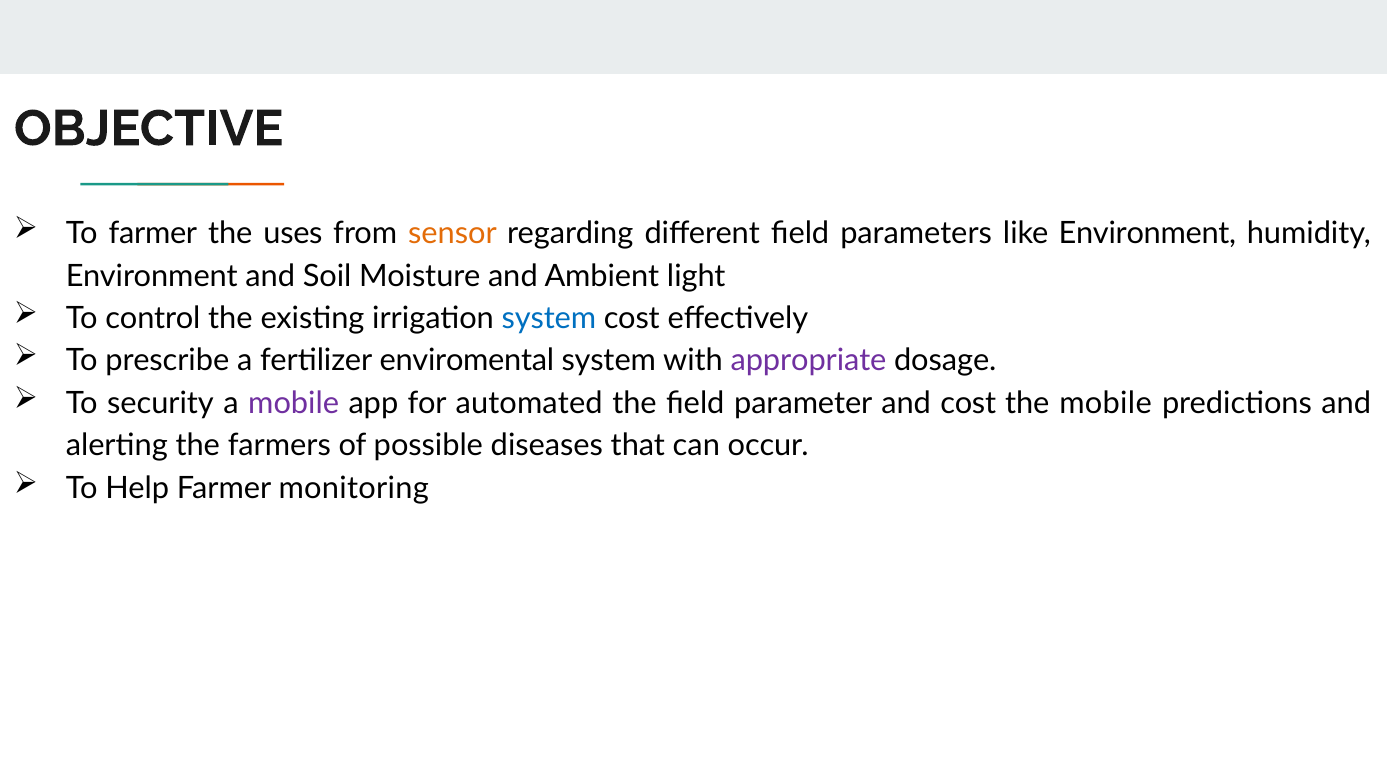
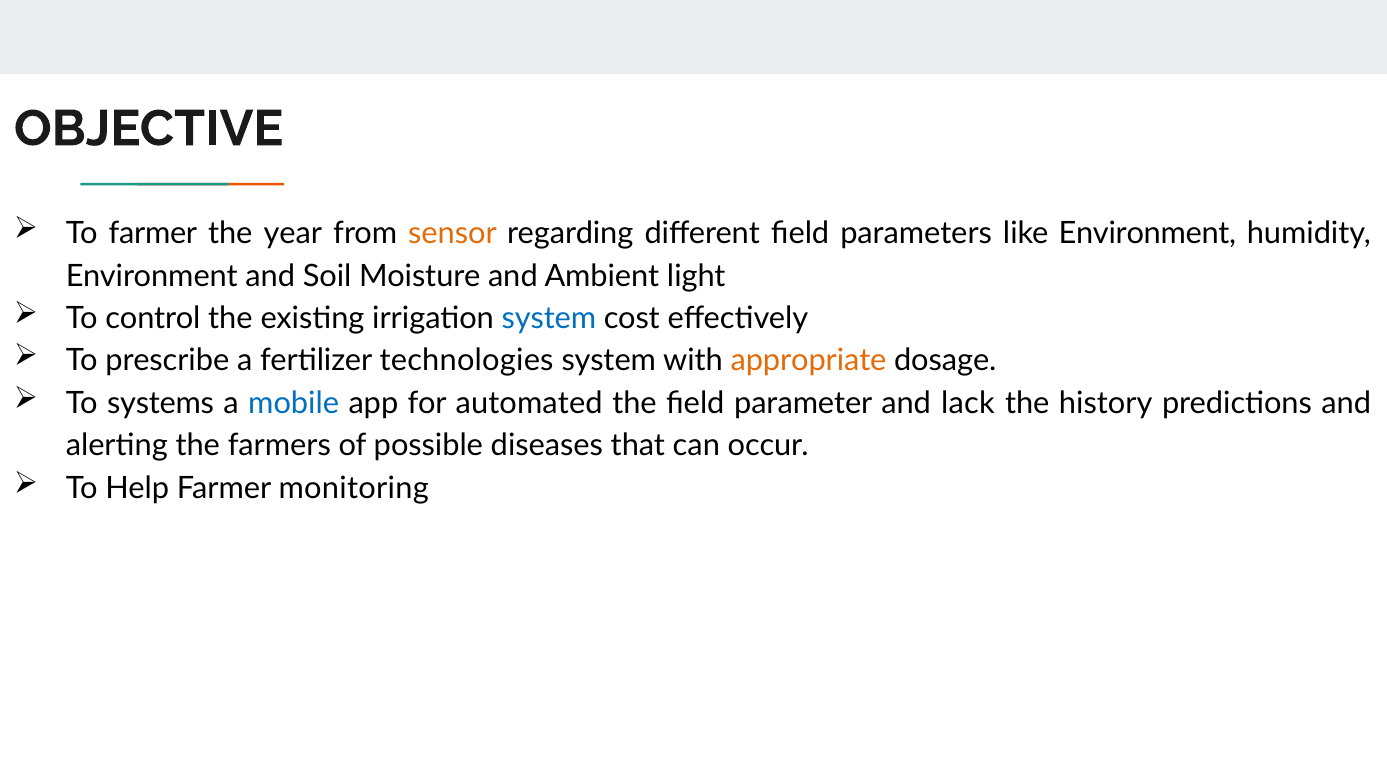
uses: uses -> year
enviromental: enviromental -> technologies
appropriate colour: purple -> orange
security: security -> systems
mobile at (294, 403) colour: purple -> blue
and cost: cost -> lack
the mobile: mobile -> history
